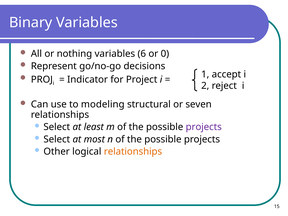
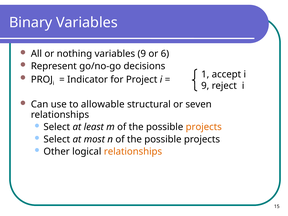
variables 6: 6 -> 9
0: 0 -> 6
2 at (205, 86): 2 -> 9
modeling: modeling -> allowable
projects at (204, 127) colour: purple -> orange
